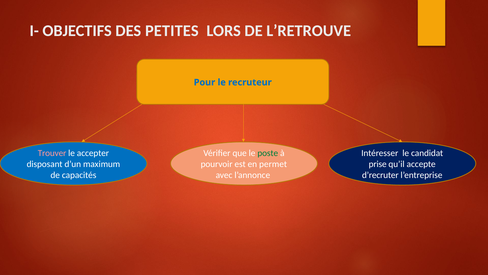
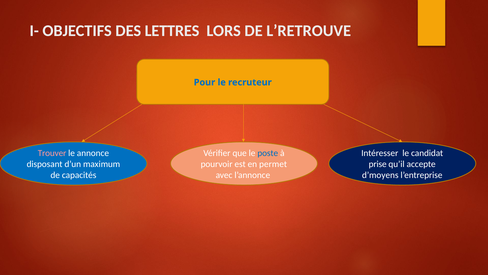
PETITES: PETITES -> LETTRES
accepter: accepter -> annonce
poste colour: green -> blue
d’recruter: d’recruter -> d’moyens
